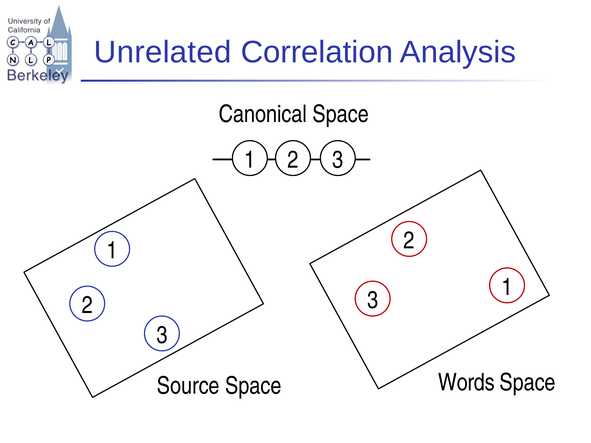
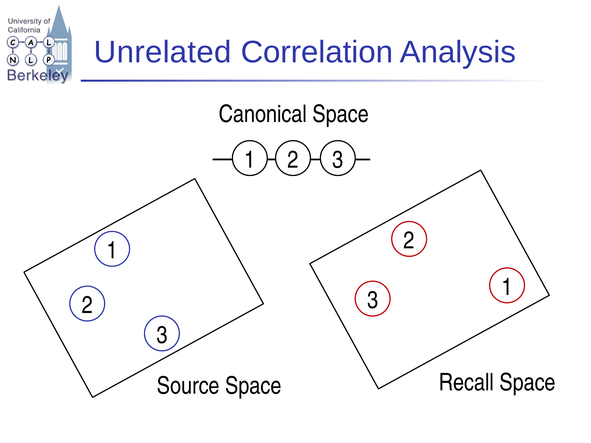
Words: Words -> Recall
